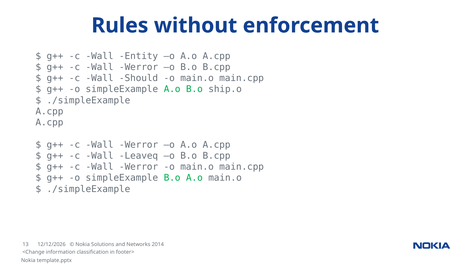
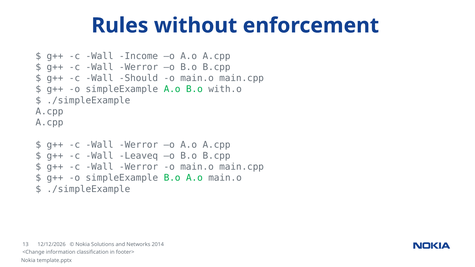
Entity: Entity -> Income
ship.o: ship.o -> with.o
